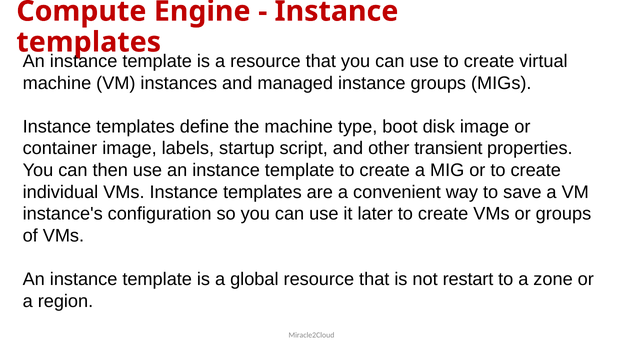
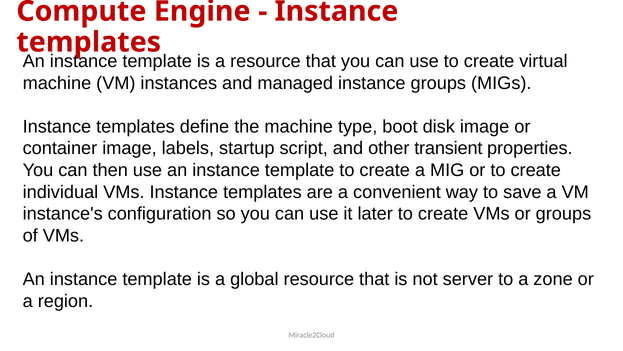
restart: restart -> server
